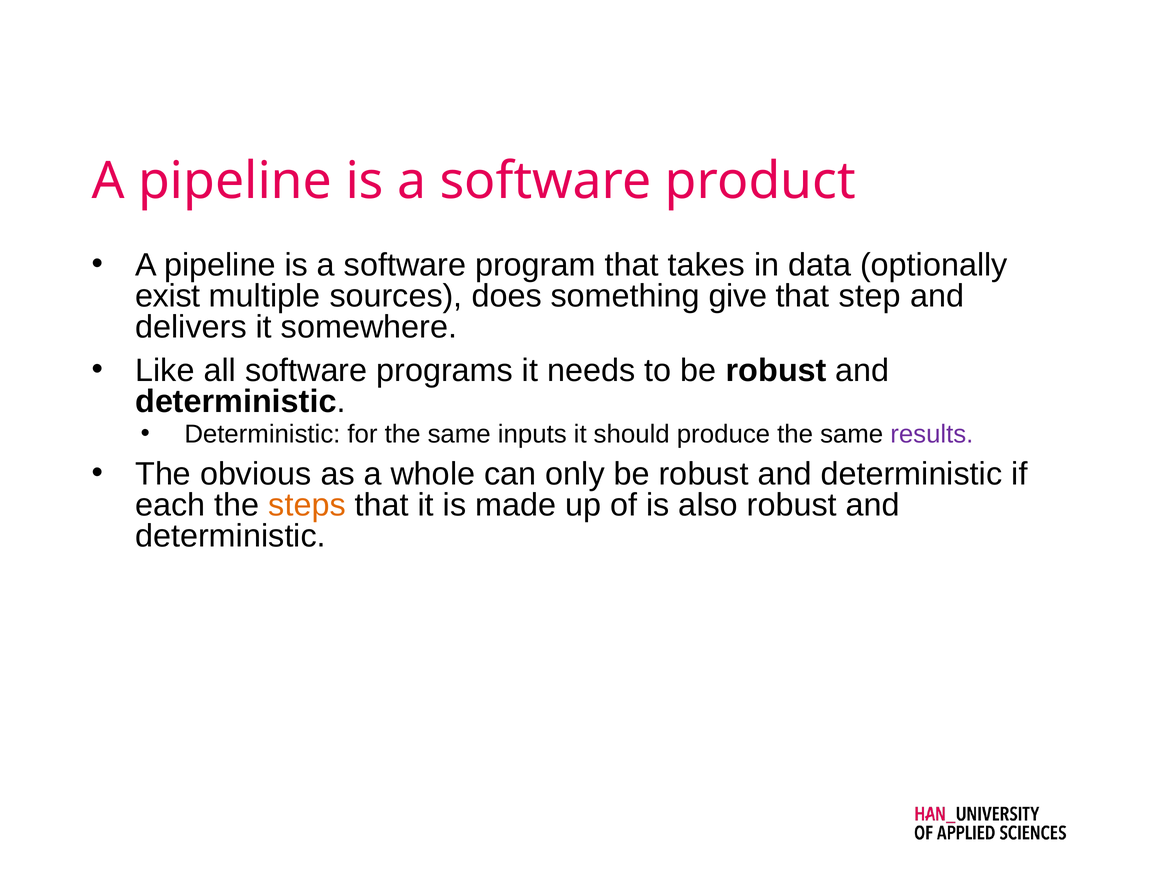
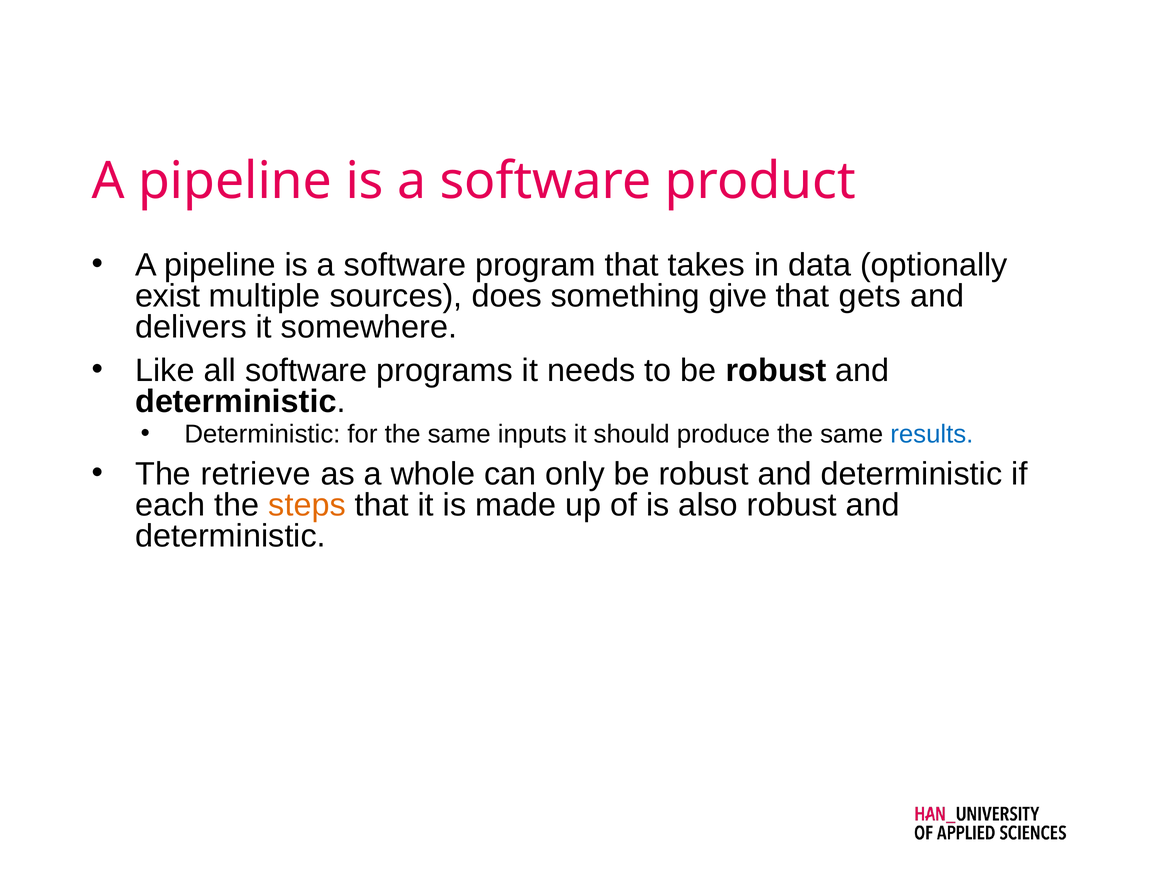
step: step -> gets
results colour: purple -> blue
obvious: obvious -> retrieve
